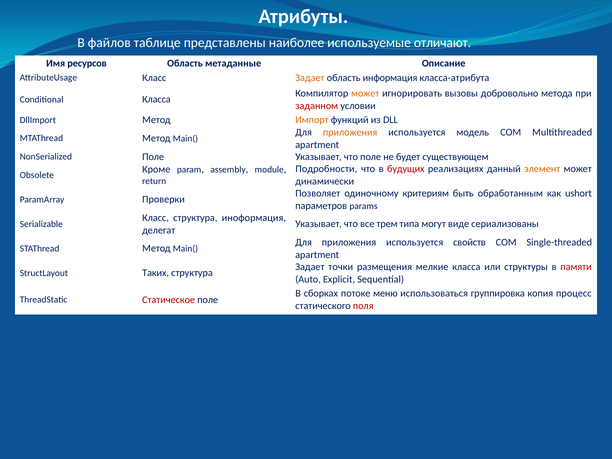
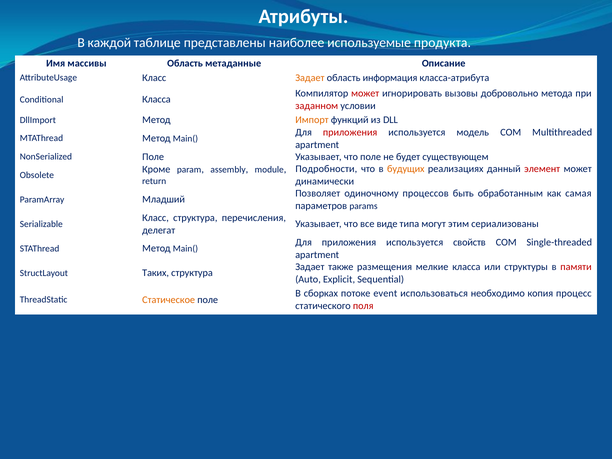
файлов: файлов -> каждой
отличают: отличают -> продукта
ресурсов: ресурсов -> массивы
может at (365, 93) colour: orange -> red
приложения at (350, 132) colour: orange -> red
будущих colour: red -> orange
элемент colour: orange -> red
критериям: критериям -> процессов
ushort: ushort -> самая
Проверки: Проверки -> Младший
иноформация: иноформация -> перечисления
трем: трем -> виде
виде: виде -> этим
точки: точки -> также
меню: меню -> event
группировка: группировка -> необходимо
Статическое colour: red -> orange
